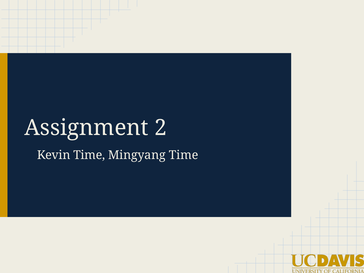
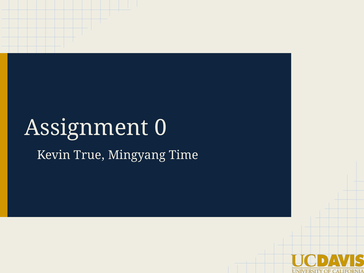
2: 2 -> 0
Kevin Time: Time -> True
